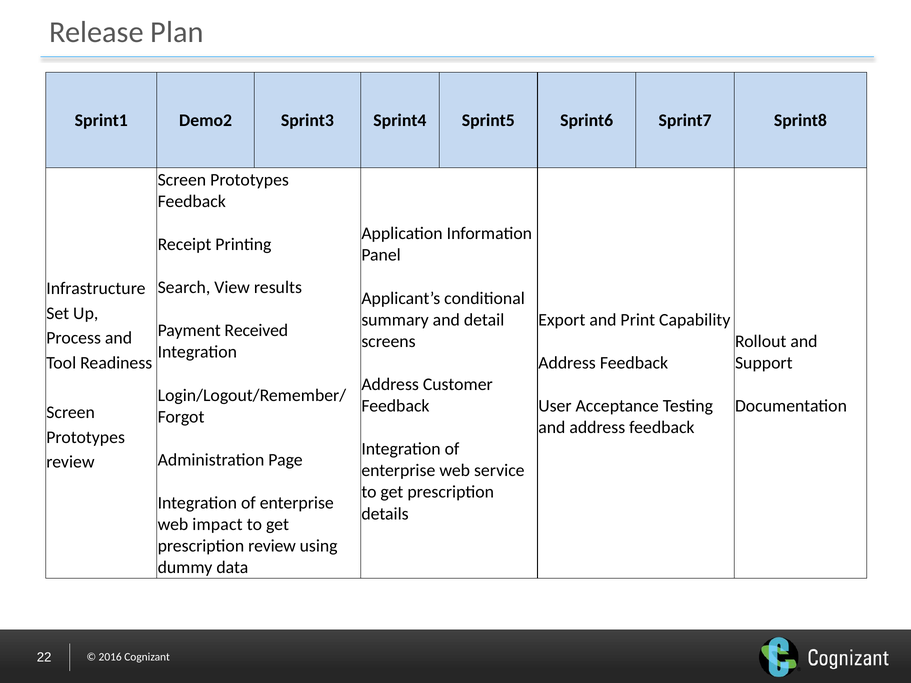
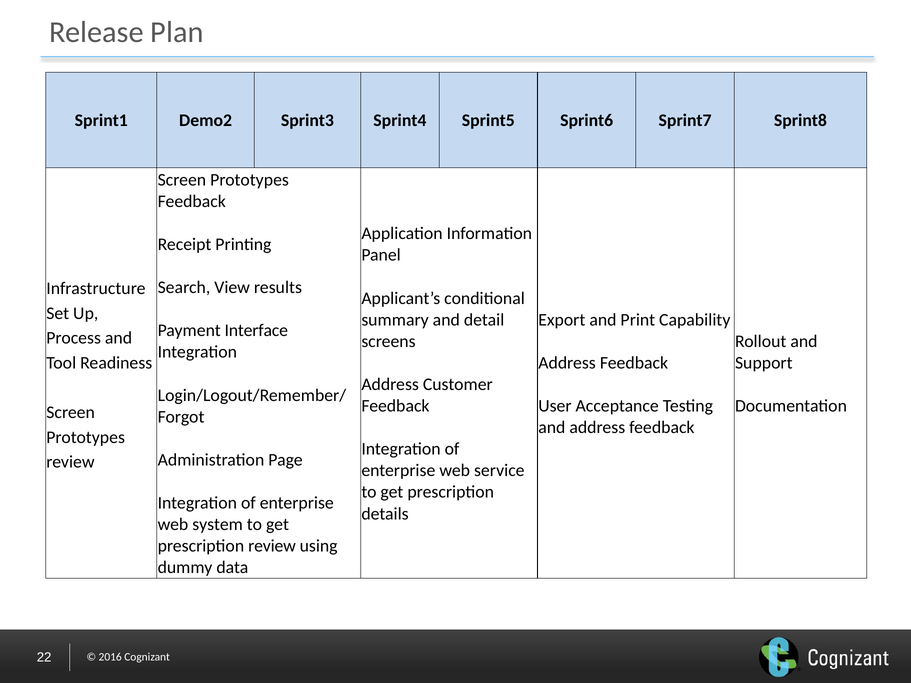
Received: Received -> Interface
impact: impact -> system
